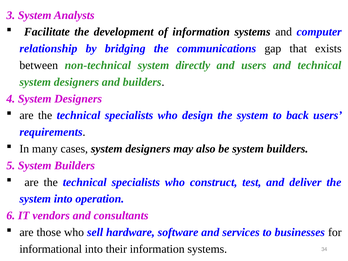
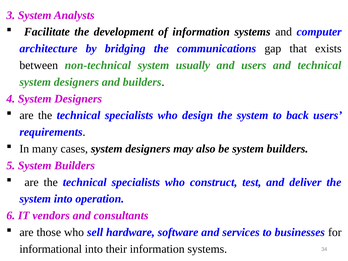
relationship: relationship -> architecture
directly: directly -> usually
